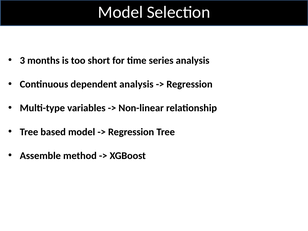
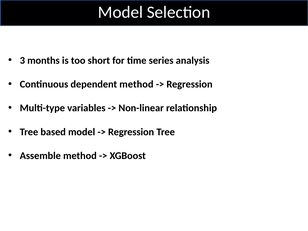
dependent analysis: analysis -> method
